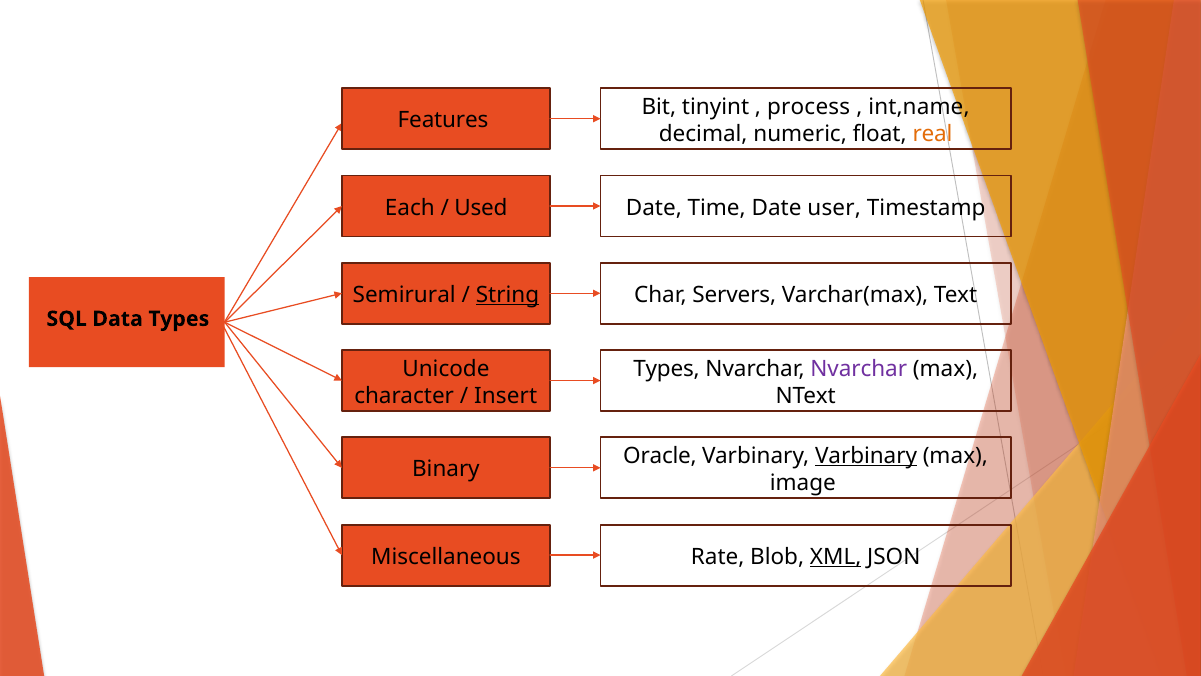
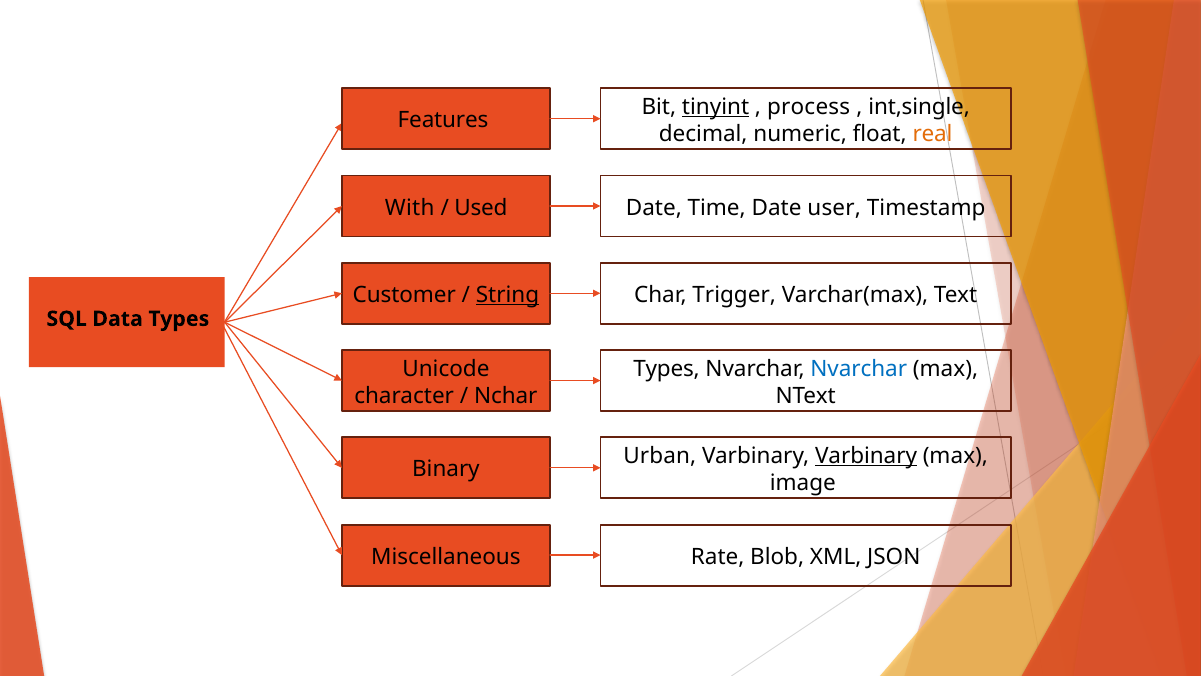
tinyint underline: none -> present
int,name: int,name -> int,single
Each: Each -> With
Semirural: Semirural -> Customer
Servers: Servers -> Trigger
Nvarchar at (859, 368) colour: purple -> blue
Insert: Insert -> Nchar
Oracle: Oracle -> Urban
XML underline: present -> none
